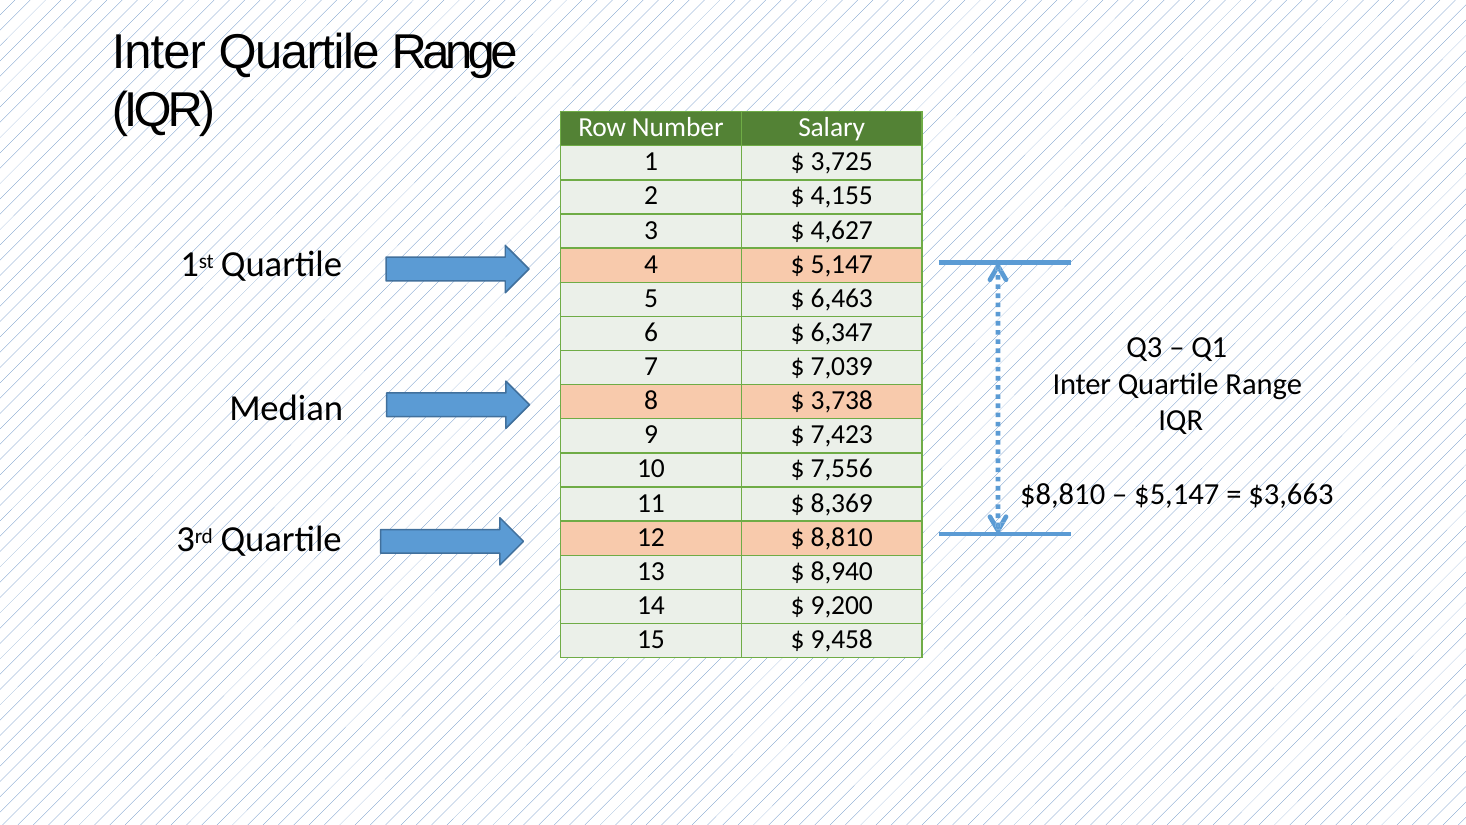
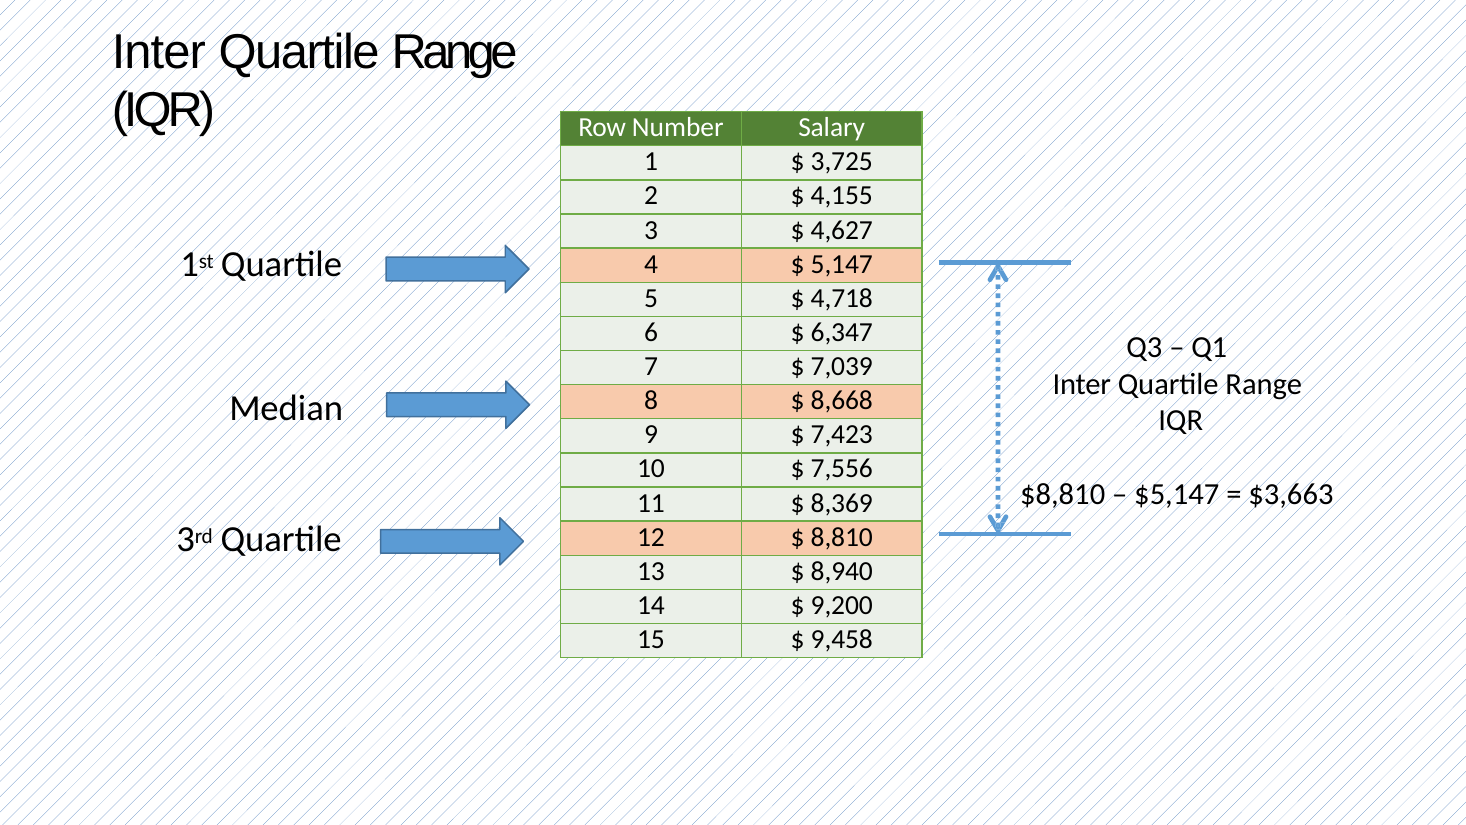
6,463: 6,463 -> 4,718
3,738: 3,738 -> 8,668
